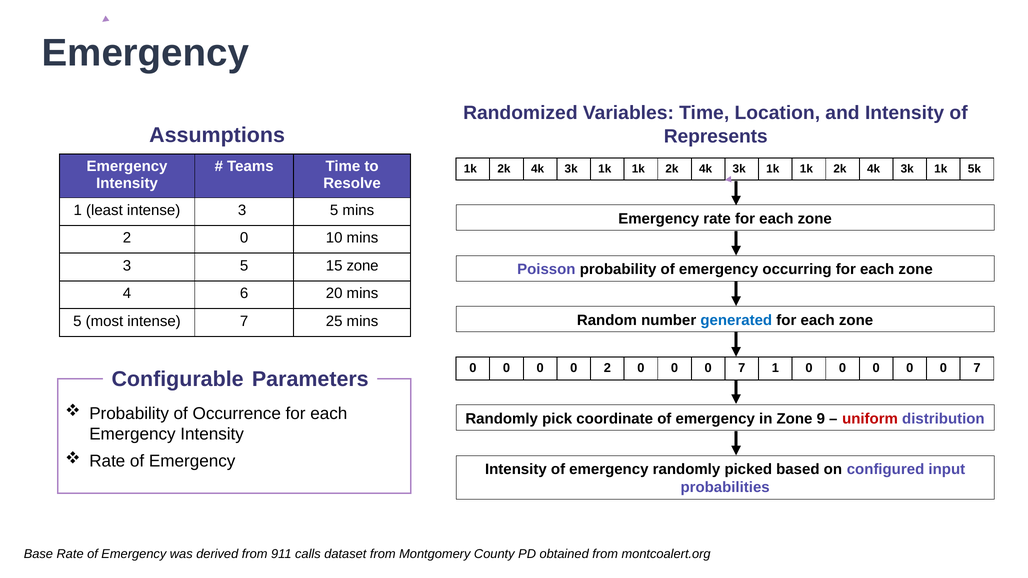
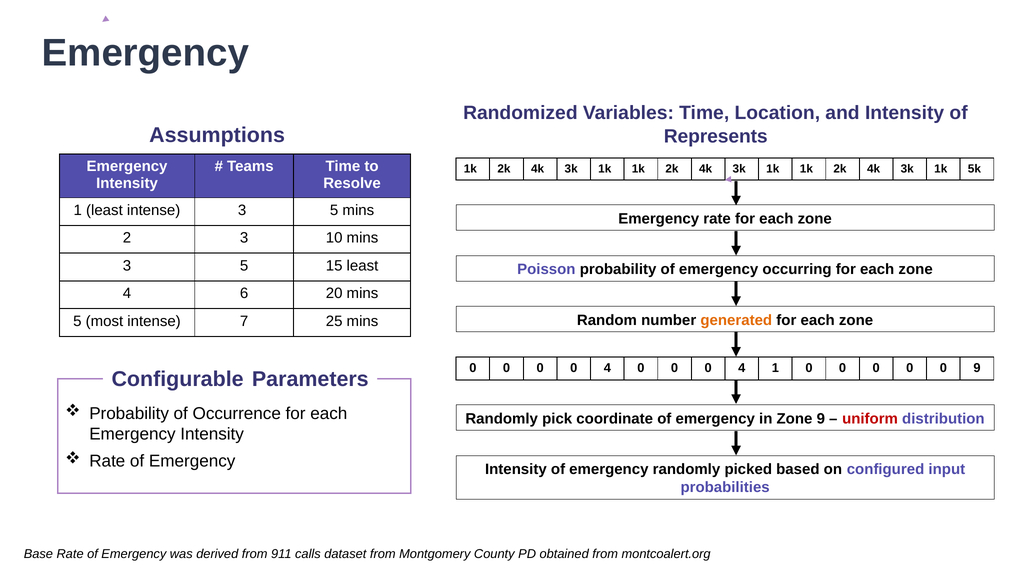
0 at (244, 238): 0 -> 3
15 zone: zone -> least
generated colour: blue -> orange
2 at (607, 368): 2 -> 4
7 at (742, 368): 7 -> 4
7 at (977, 368): 7 -> 9
